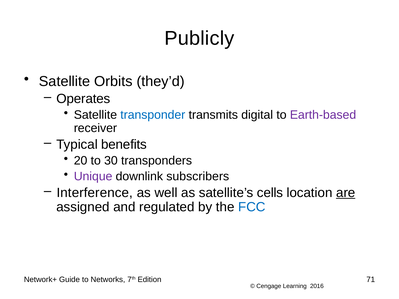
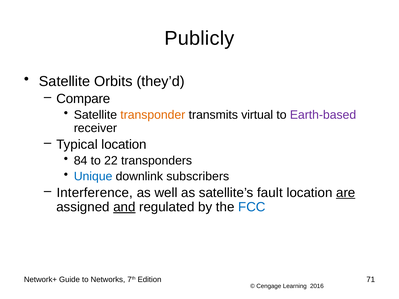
Operates: Operates -> Compare
transponder colour: blue -> orange
digital: digital -> virtual
Typical benefits: benefits -> location
20: 20 -> 84
30: 30 -> 22
Unique colour: purple -> blue
cells: cells -> fault
and underline: none -> present
